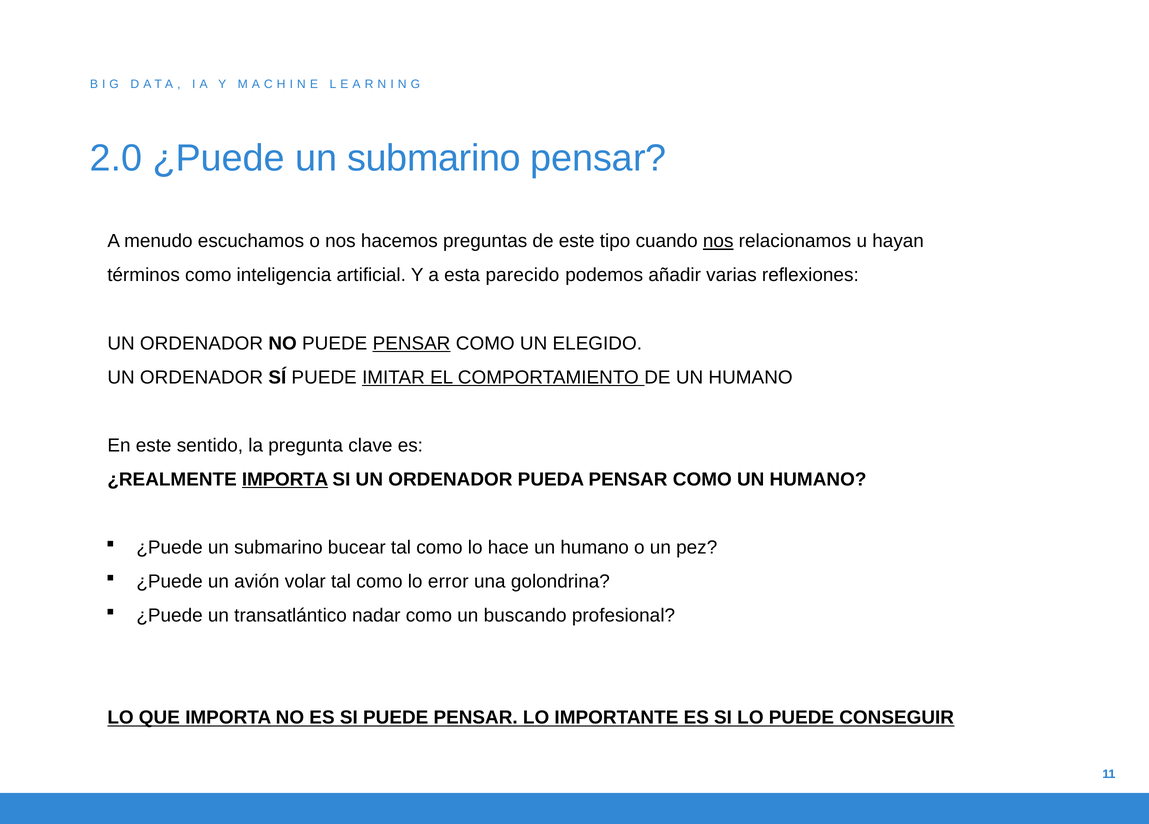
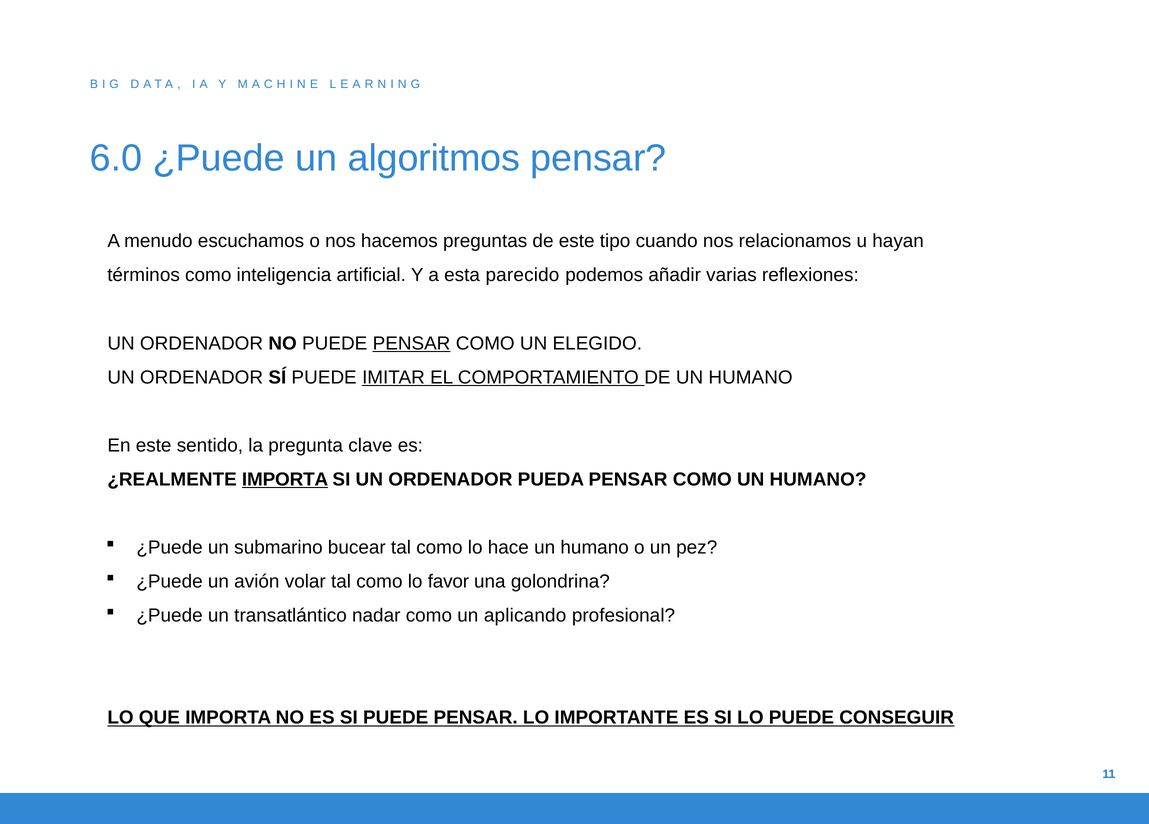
2.0: 2.0 -> 6.0
submarino at (434, 158): submarino -> algoritmos
nos at (718, 241) underline: present -> none
error: error -> favor
buscando: buscando -> aplicando
